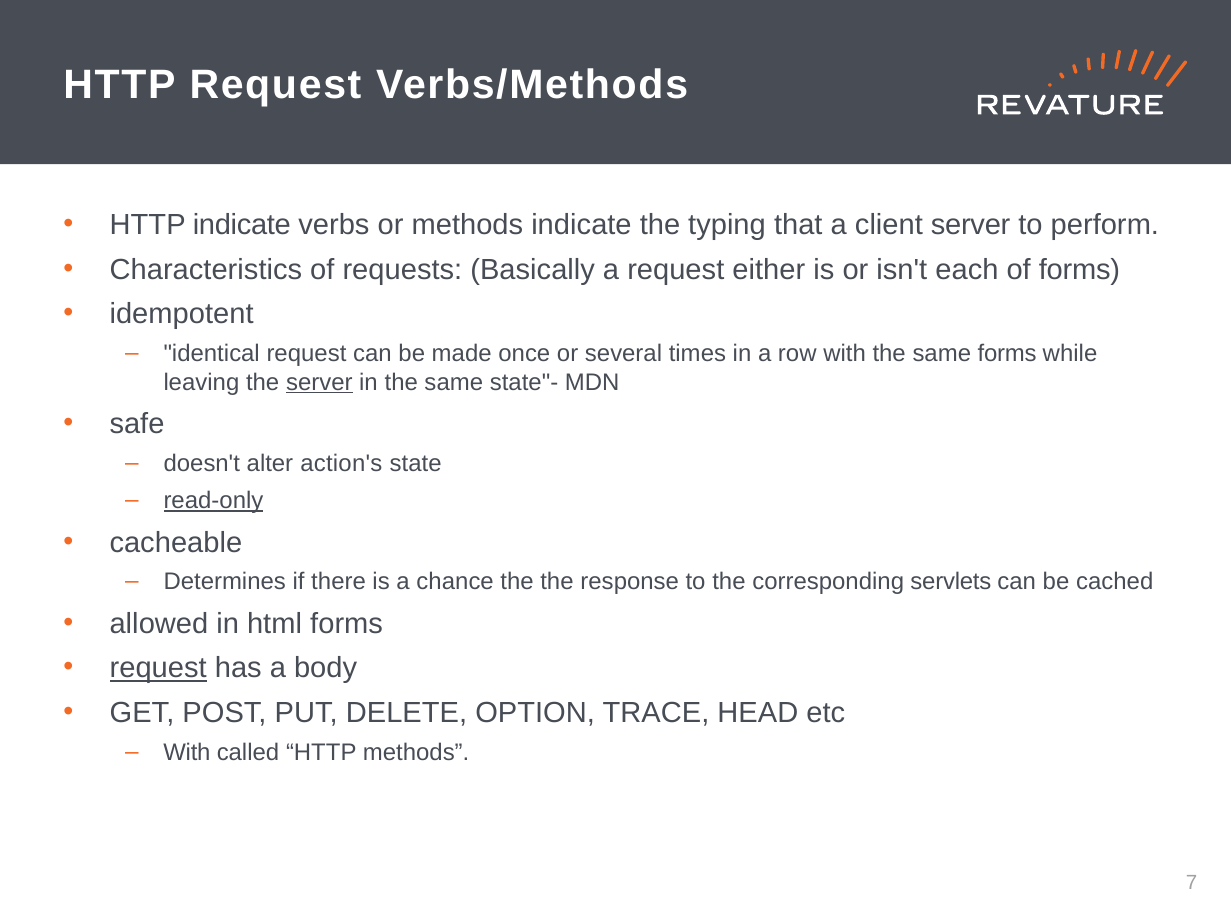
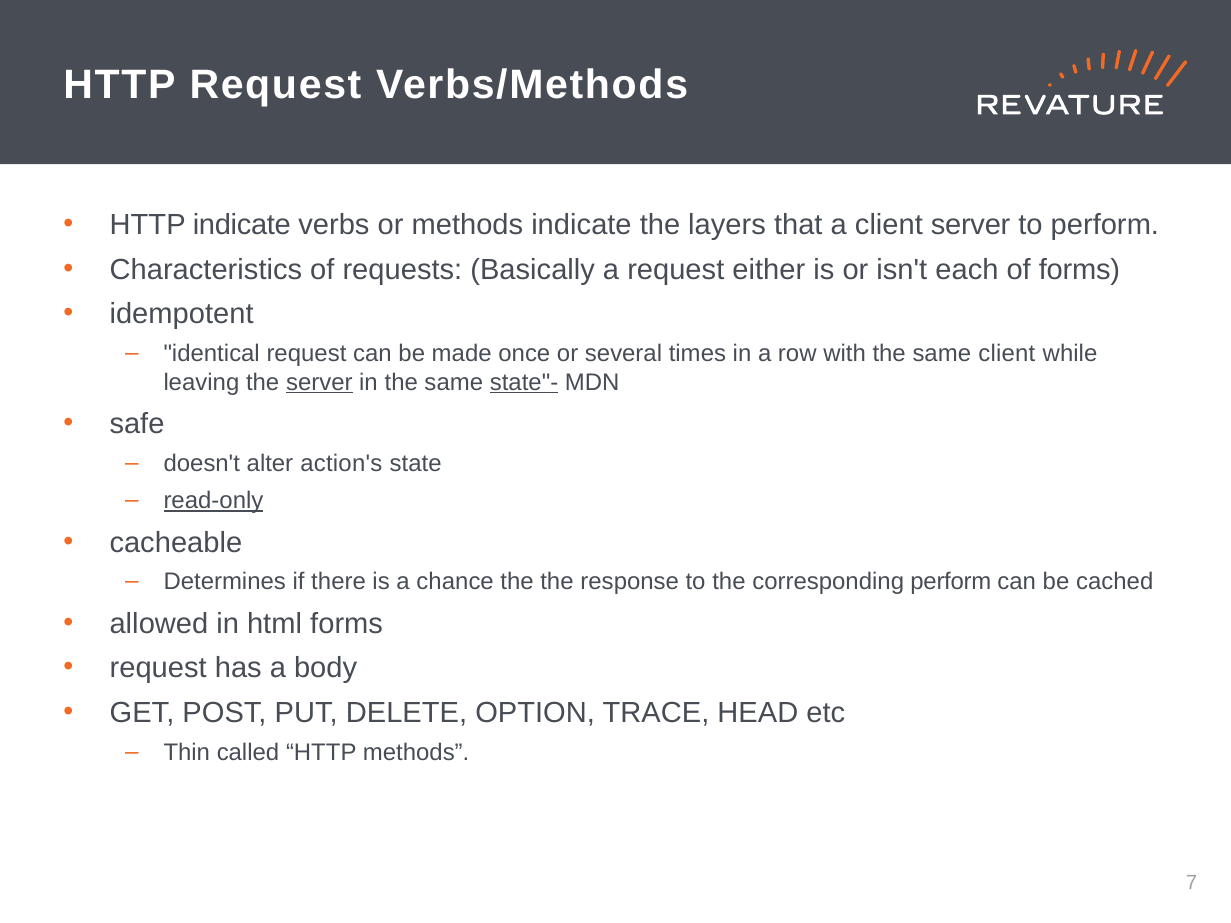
typing: typing -> layers
same forms: forms -> client
state"- underline: none -> present
corresponding servlets: servlets -> perform
request at (158, 668) underline: present -> none
With at (187, 753): With -> Thin
